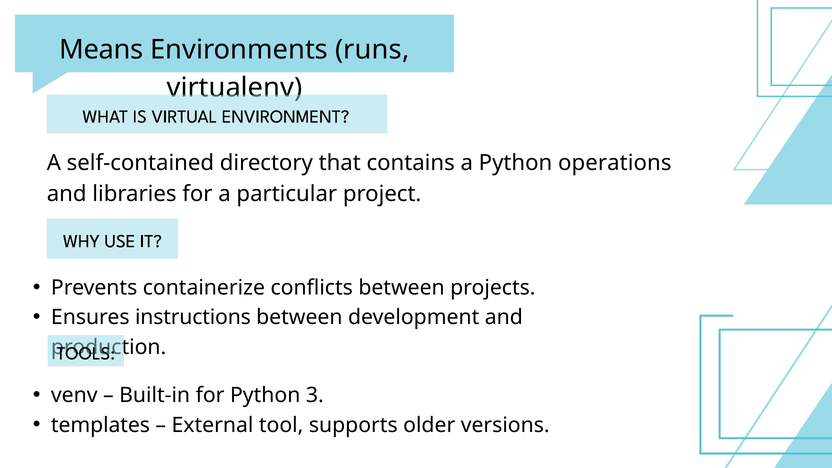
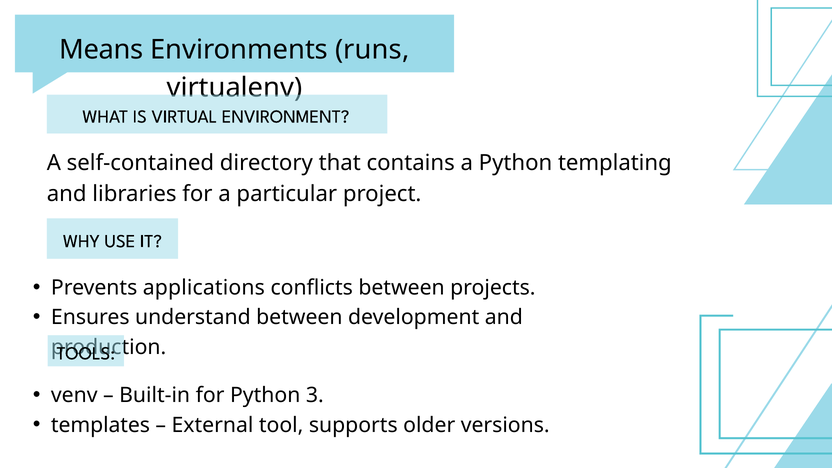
operations: operations -> templating
containerize: containerize -> applications
instructions: instructions -> understand
